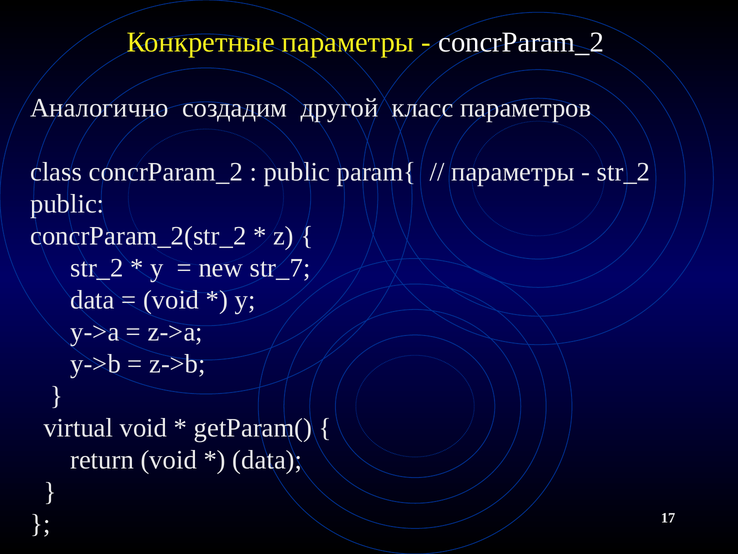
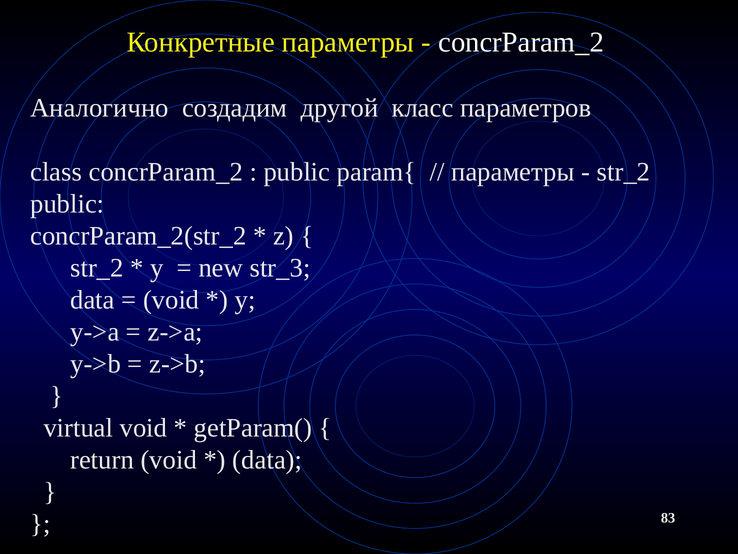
str_7: str_7 -> str_3
17: 17 -> 83
